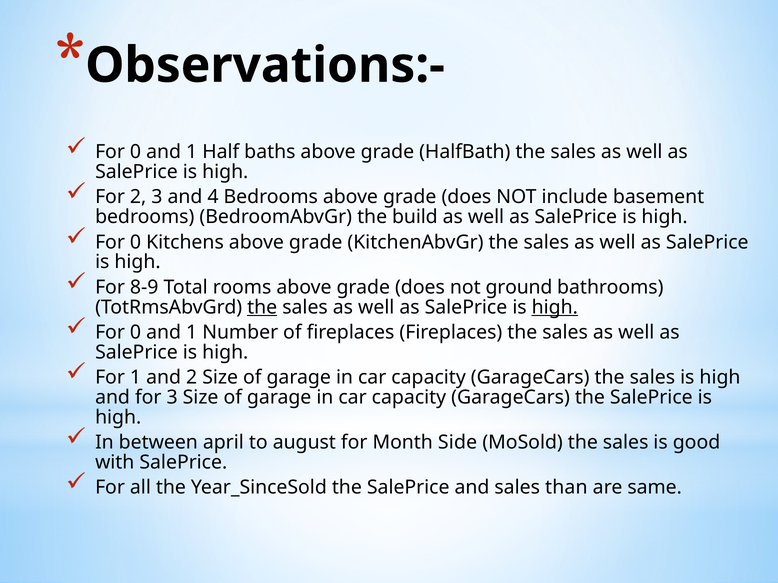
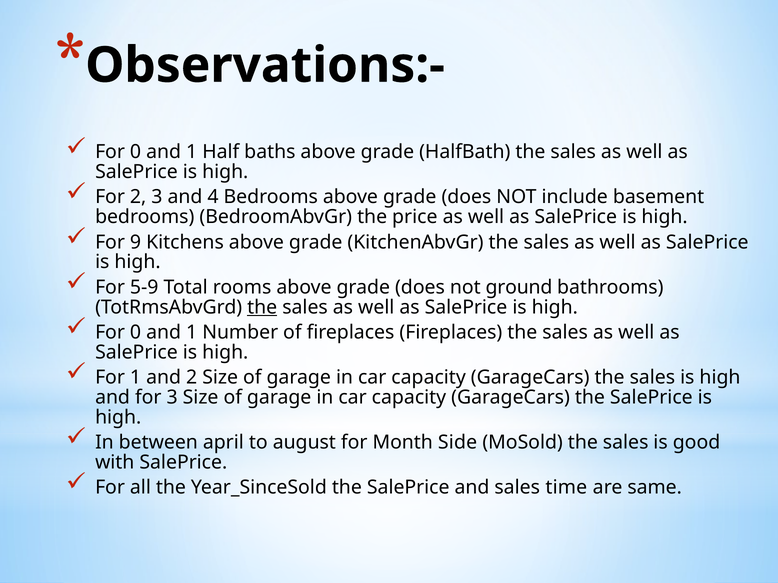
build: build -> price
0 at (136, 242): 0 -> 9
8-9: 8-9 -> 5-9
high at (555, 307) underline: present -> none
than: than -> time
